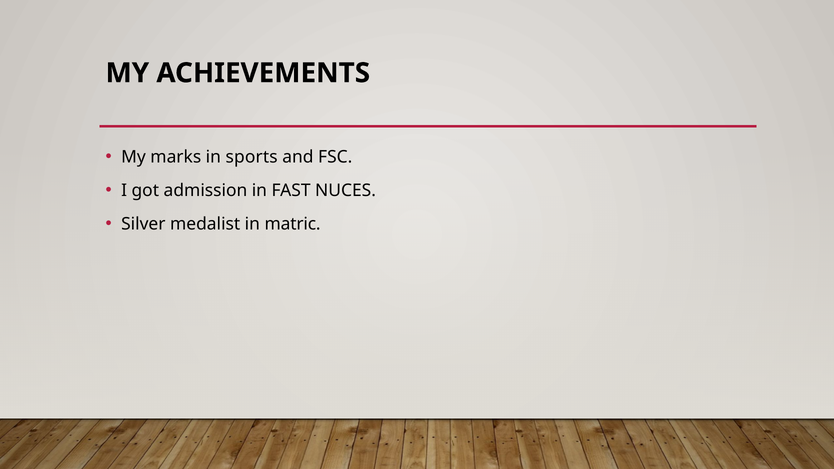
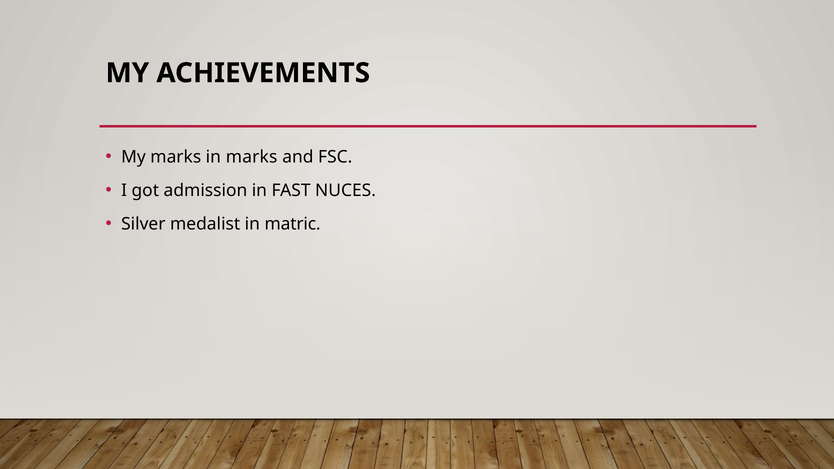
in sports: sports -> marks
